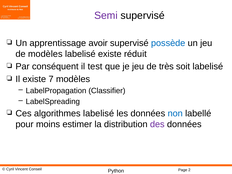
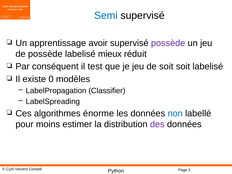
Semi colour: purple -> blue
possède at (168, 43) colour: blue -> purple
de modèles: modèles -> possède
labelisé existe: existe -> mieux
de très: très -> soit
7: 7 -> 0
algorithmes labelisé: labelisé -> énorme
